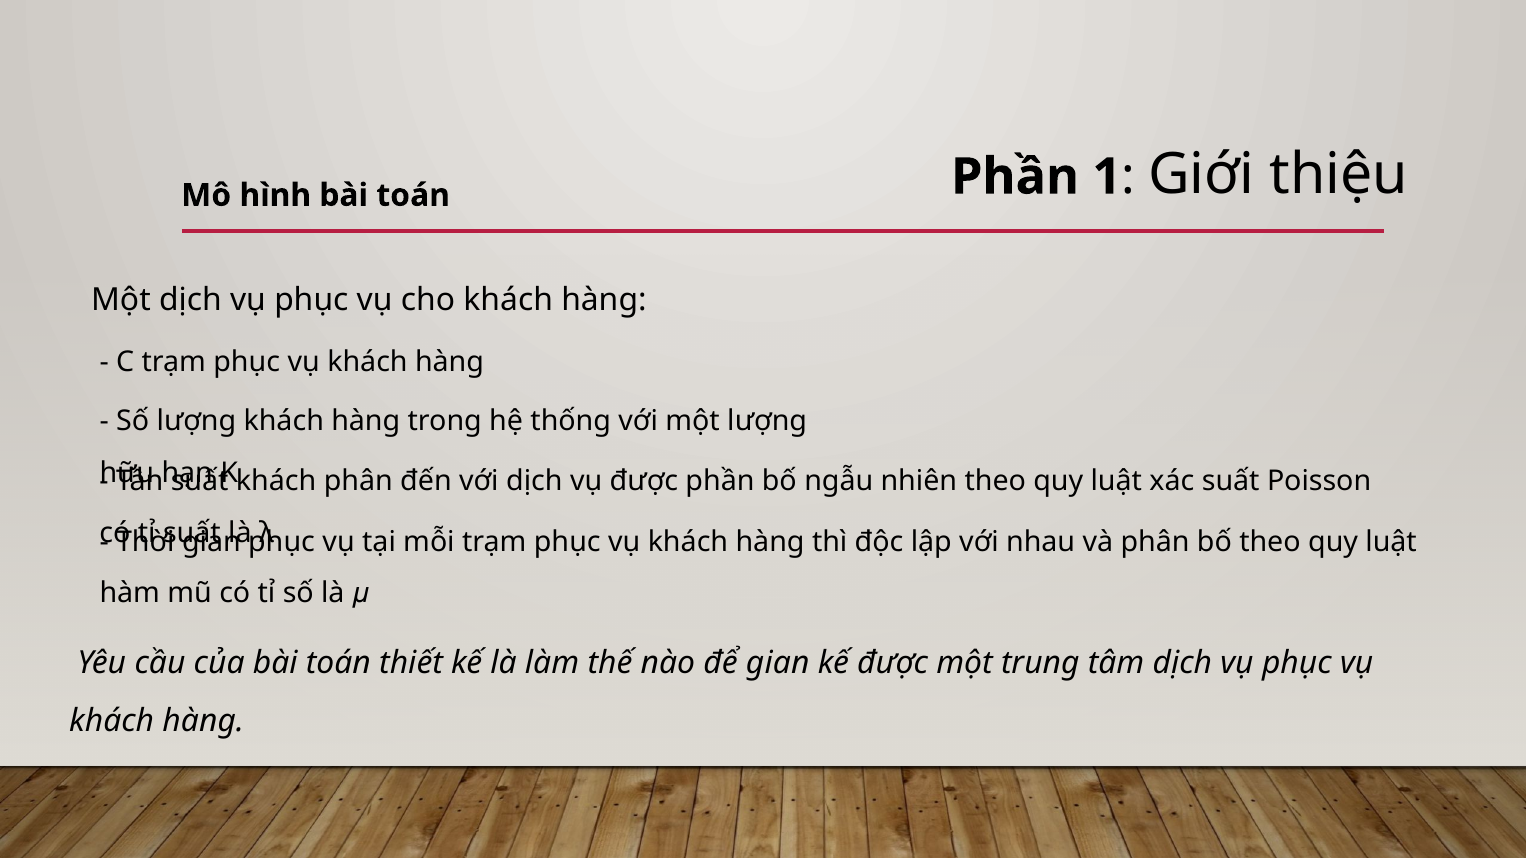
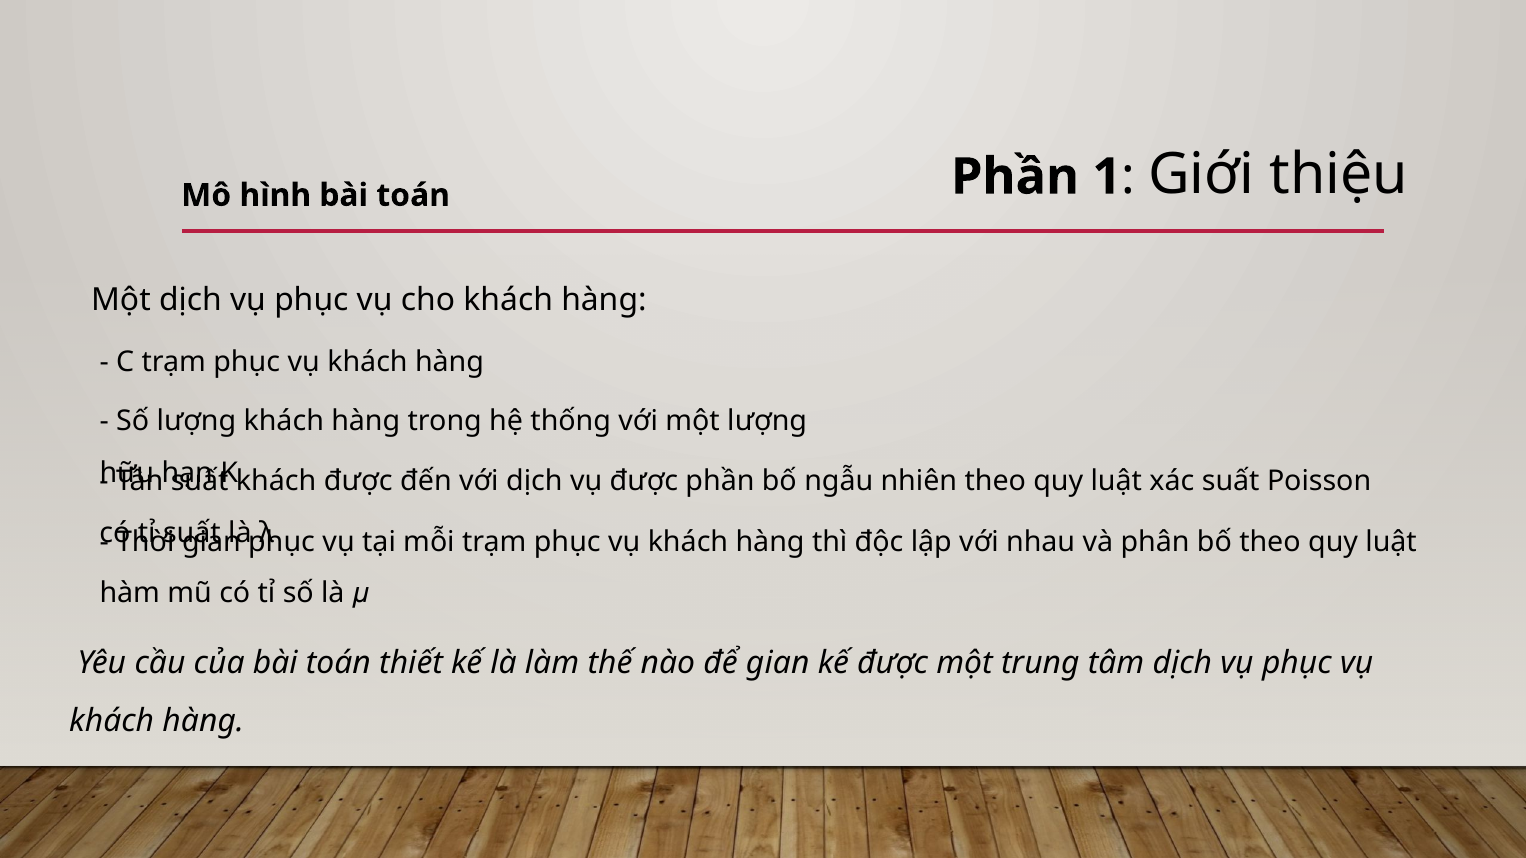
khách phân: phân -> được
